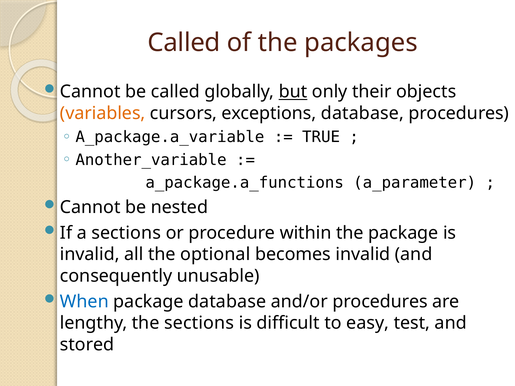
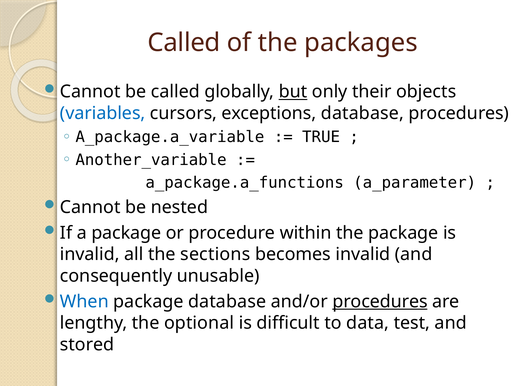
variables colour: orange -> blue
a sections: sections -> package
optional: optional -> sections
procedures at (380, 302) underline: none -> present
the sections: sections -> optional
easy: easy -> data
